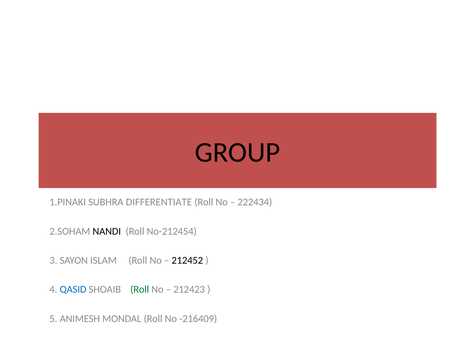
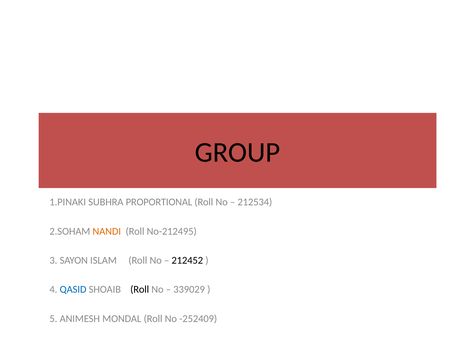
DIFFERENTIATE: DIFFERENTIATE -> PROPORTIONAL
222434: 222434 -> 212534
NANDI colour: black -> orange
No-212454: No-212454 -> No-212495
Roll at (140, 290) colour: green -> black
212423: 212423 -> 339029
-216409: -216409 -> -252409
